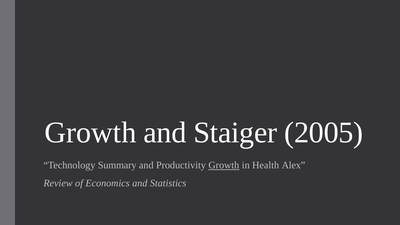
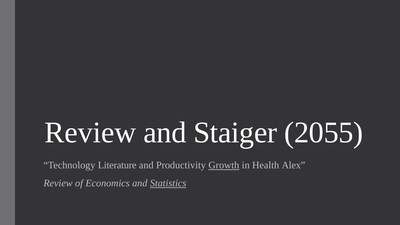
Growth at (90, 133): Growth -> Review
2005: 2005 -> 2055
Summary: Summary -> Literature
Statistics underline: none -> present
